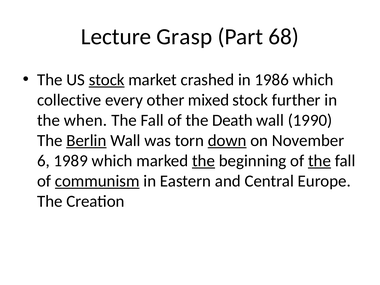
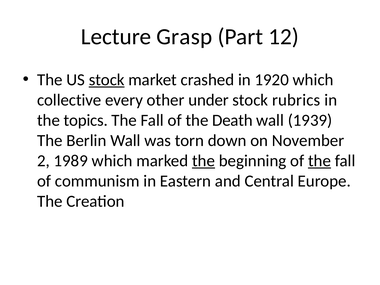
68: 68 -> 12
1986: 1986 -> 1920
mixed: mixed -> under
further: further -> rubrics
when: when -> topics
1990: 1990 -> 1939
Berlin underline: present -> none
down underline: present -> none
6: 6 -> 2
communism underline: present -> none
